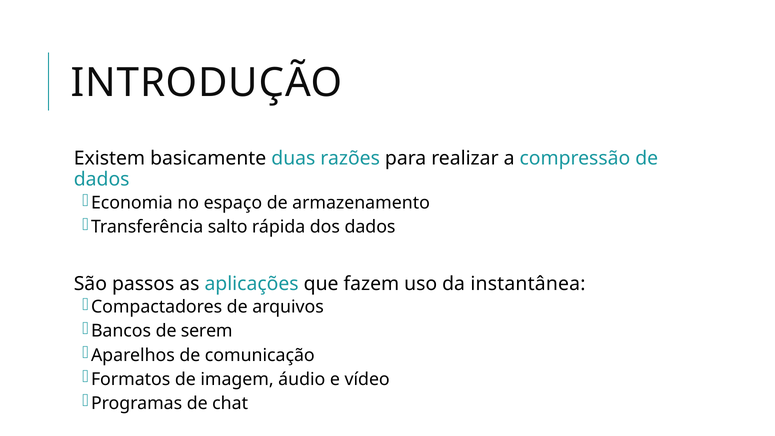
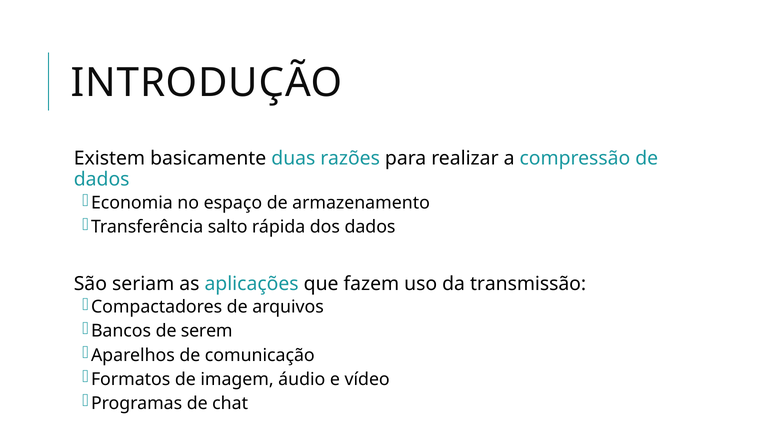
passos: passos -> seriam
instantânea: instantânea -> transmissão
